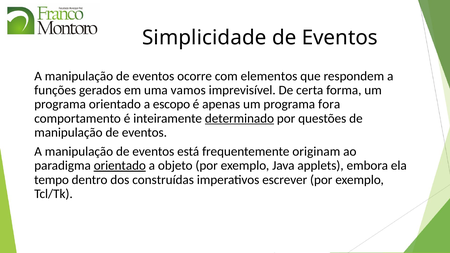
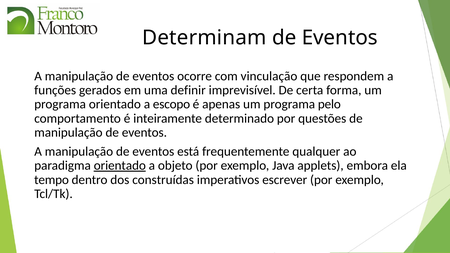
Simplicidade: Simplicidade -> Determinam
elementos: elementos -> vinculação
vamos: vamos -> definir
fora: fora -> pelo
determinado underline: present -> none
originam: originam -> qualquer
